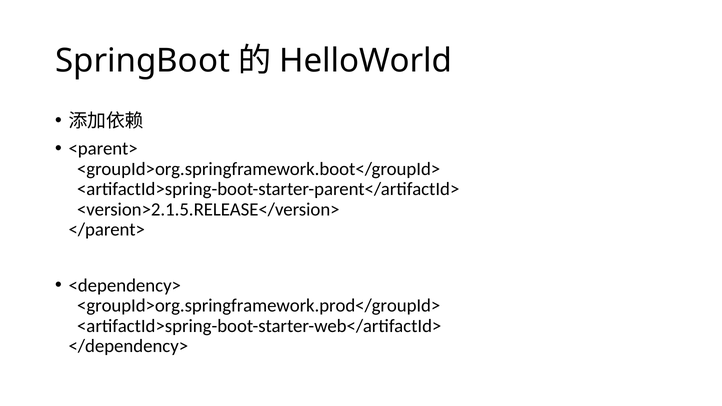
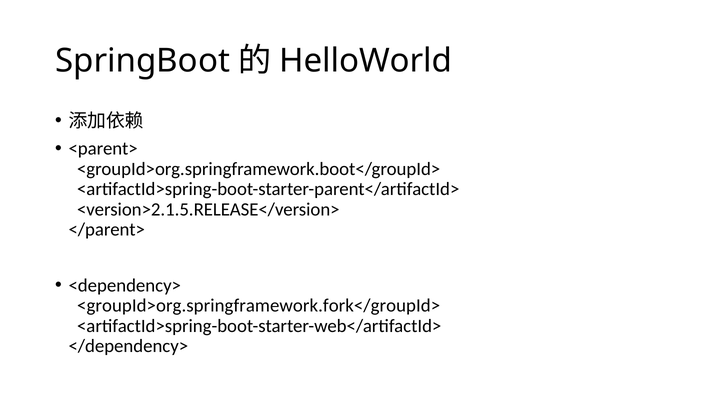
<groupId>org.springframework.prod</groupId>: <groupId>org.springframework.prod</groupId> -> <groupId>org.springframework.fork</groupId>
